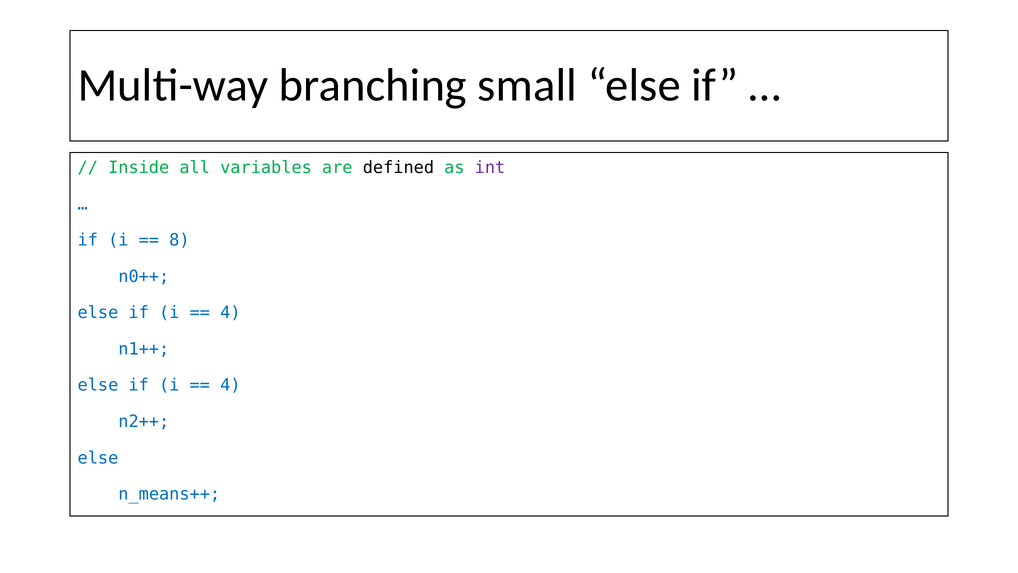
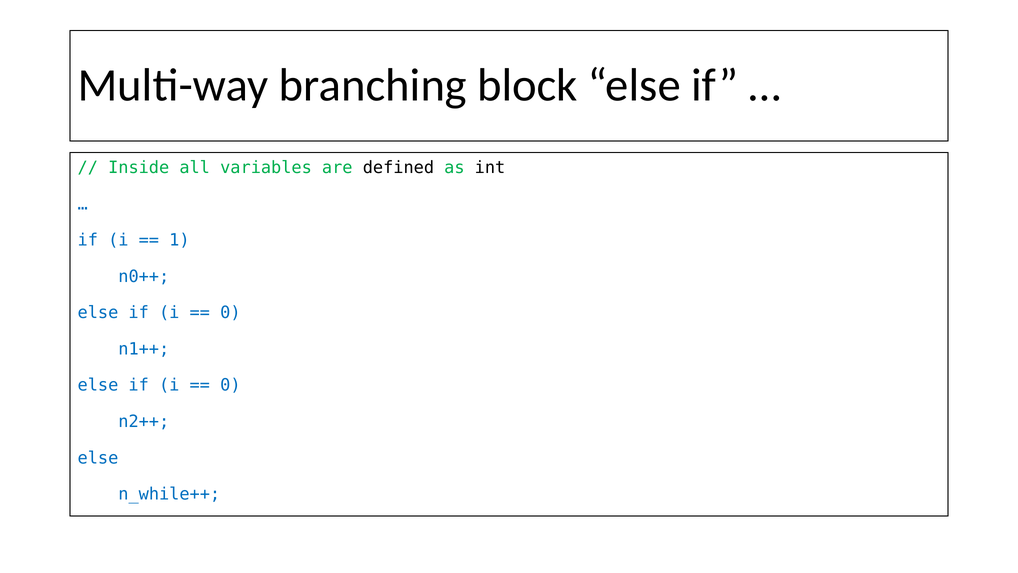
small: small -> block
int colour: purple -> black
8: 8 -> 1
4 at (230, 313): 4 -> 0
4 at (230, 385): 4 -> 0
n_means++: n_means++ -> n_while++
